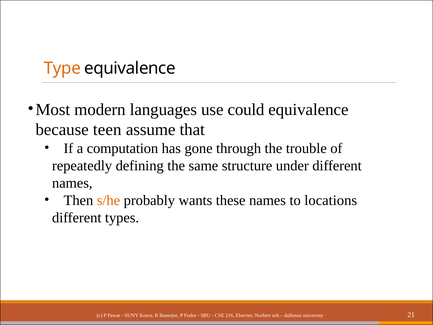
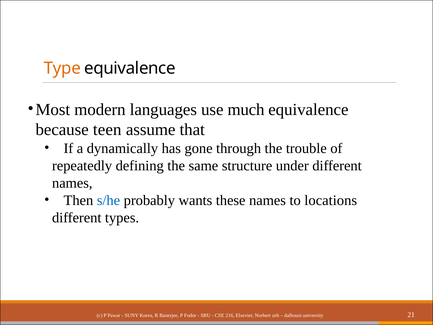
could: could -> much
computation: computation -> dynamically
s/he colour: orange -> blue
